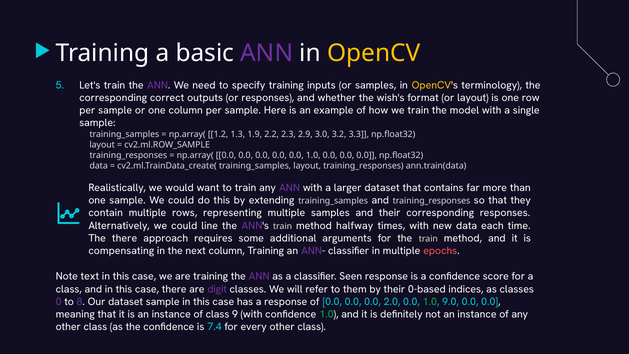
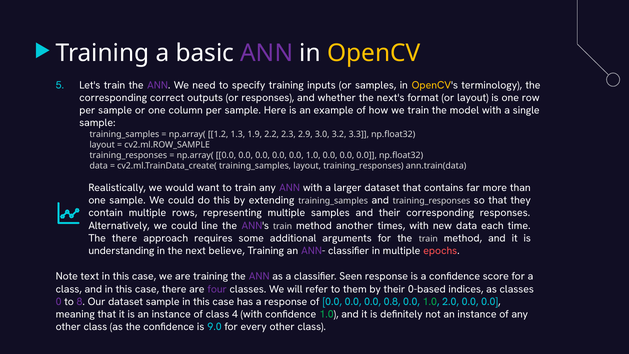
wish's: wish's -> next's
halfway: halfway -> another
compensating: compensating -> understanding
next column: column -> believe
digit: digit -> four
2.0: 2.0 -> 0.8
9.0: 9.0 -> 2.0
9: 9 -> 4
7.4: 7.4 -> 9.0
